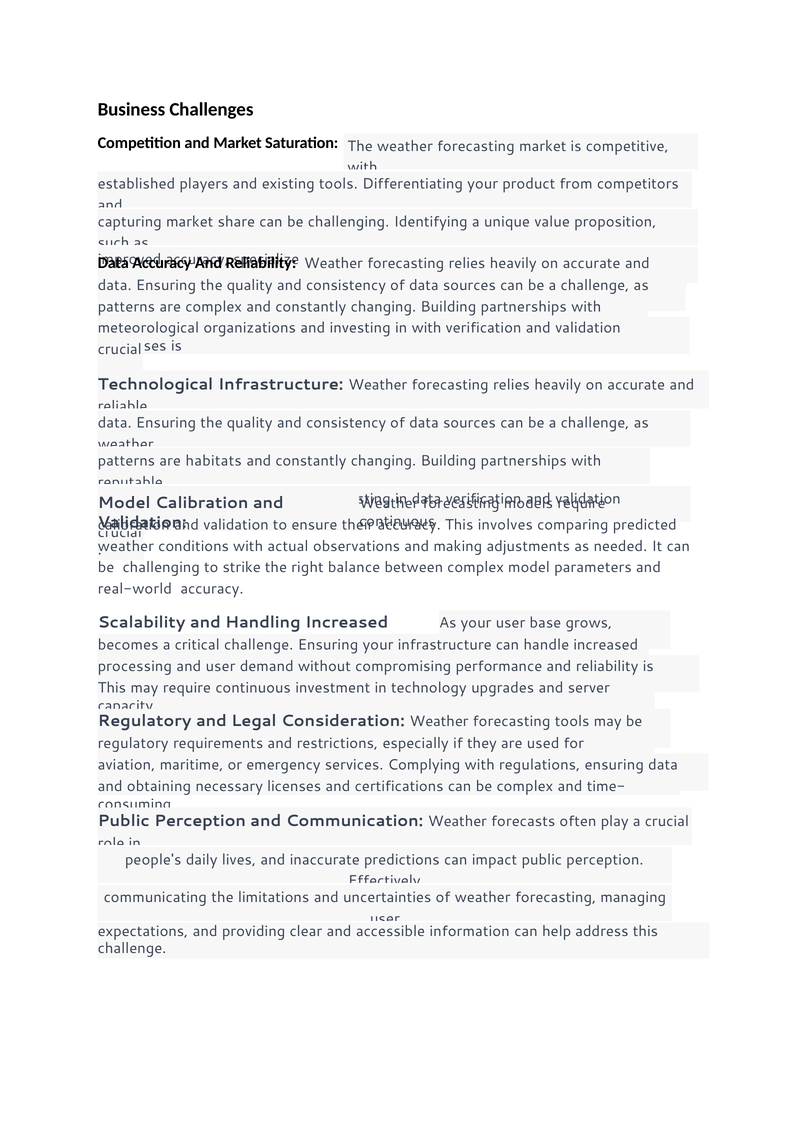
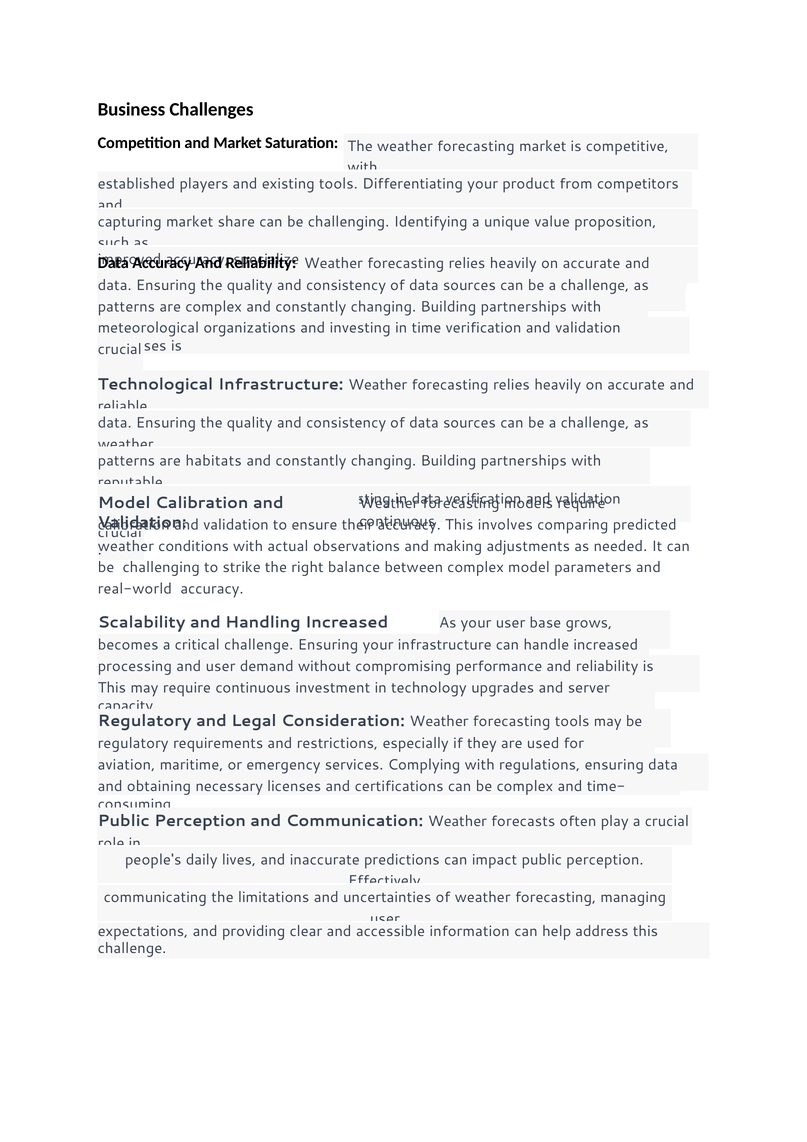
in with: with -> time
